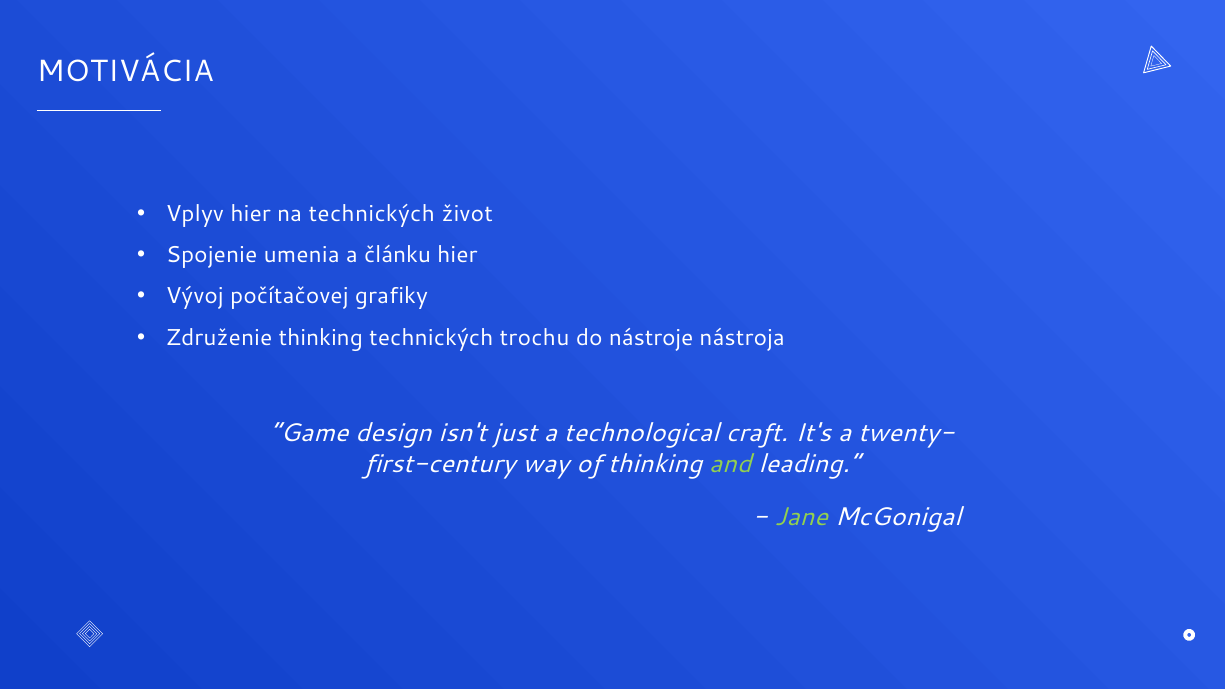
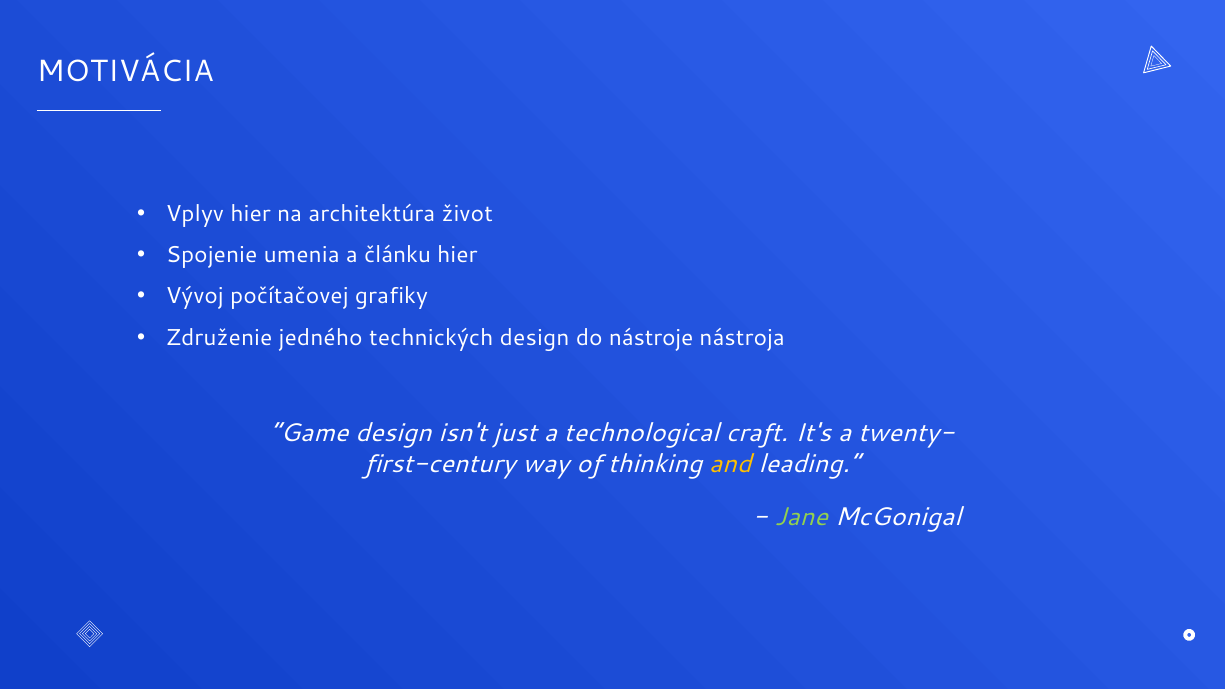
na technických: technických -> architektúra
Združenie thinking: thinking -> jedného
technických trochu: trochu -> design
and colour: light green -> yellow
